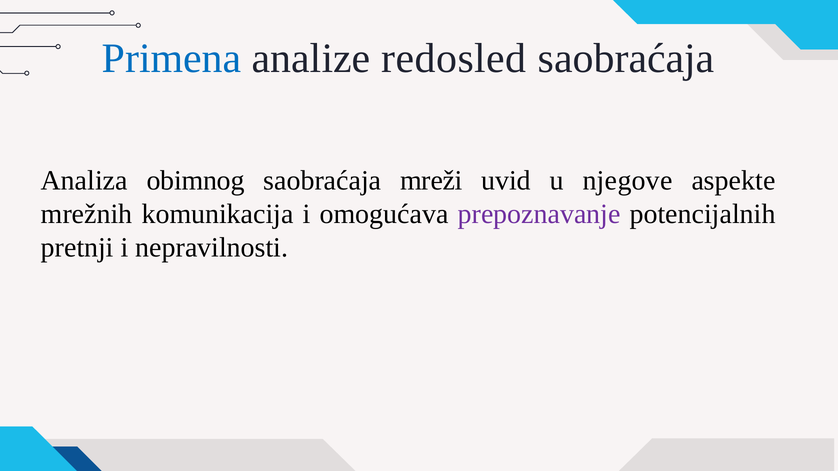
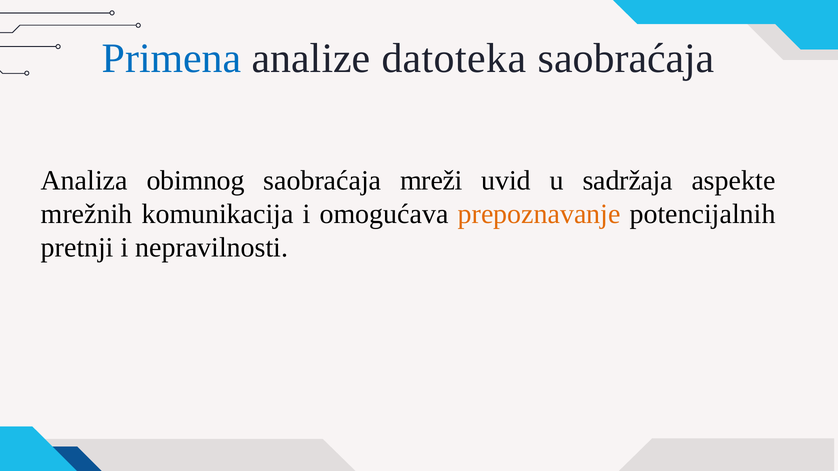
redosled: redosled -> datoteka
njegove: njegove -> sadržaja
prepoznavanje colour: purple -> orange
